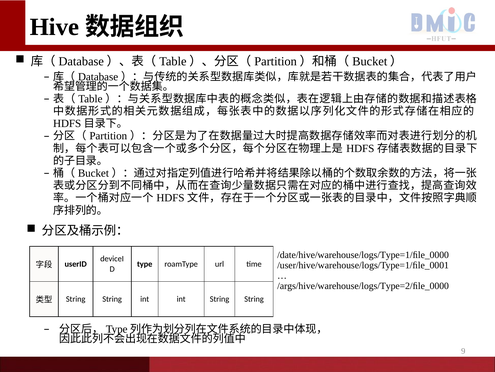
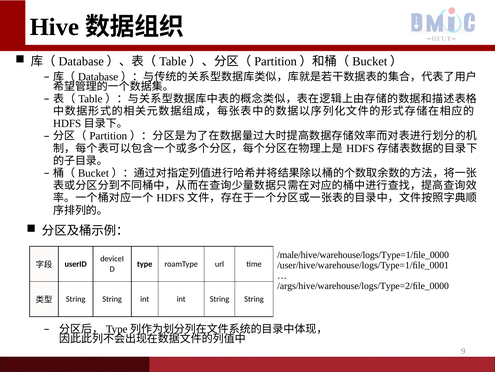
/date/hive/warehouse/logs/Type=1/ﬁle_0000: /date/hive/warehouse/logs/Type=1/ﬁle_0000 -> /male/hive/warehouse/logs/Type=1/ﬁle_0000
